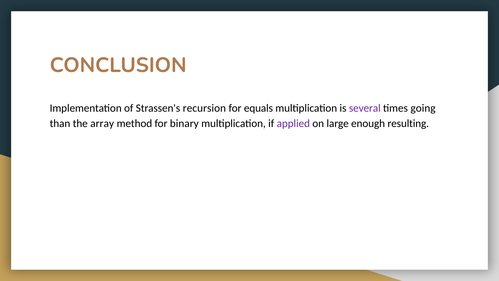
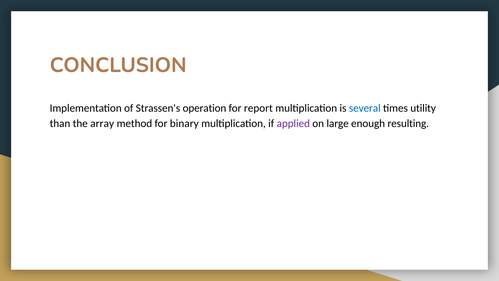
recursion: recursion -> operation
equals: equals -> report
several colour: purple -> blue
going: going -> utility
